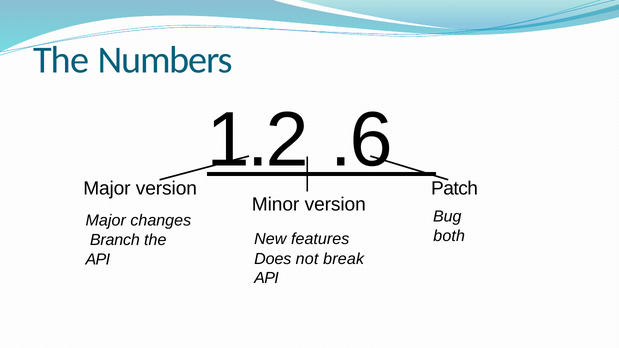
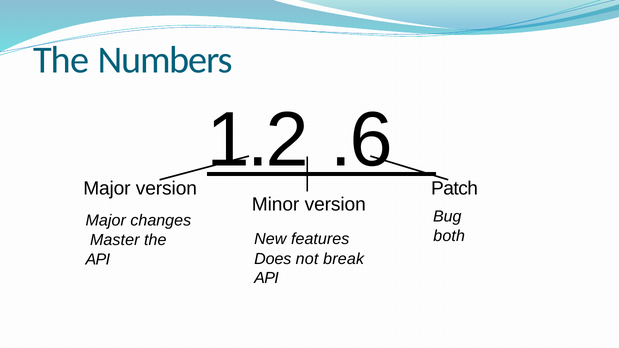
Branch: Branch -> Master
